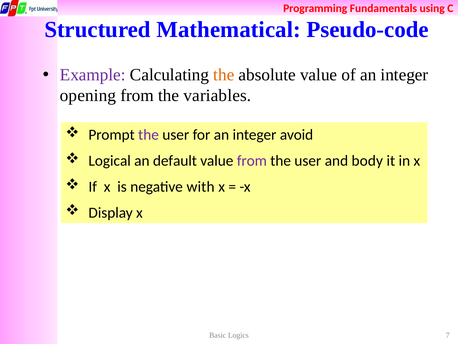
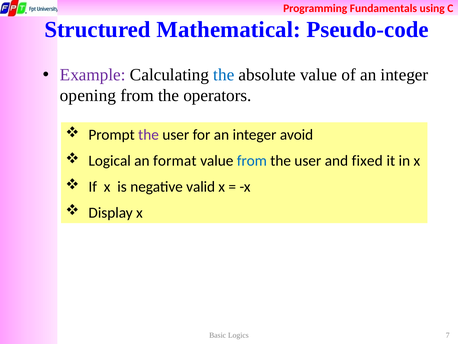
the at (224, 75) colour: orange -> blue
variables: variables -> operators
default: default -> format
from at (252, 161) colour: purple -> blue
body: body -> fixed
with: with -> valid
